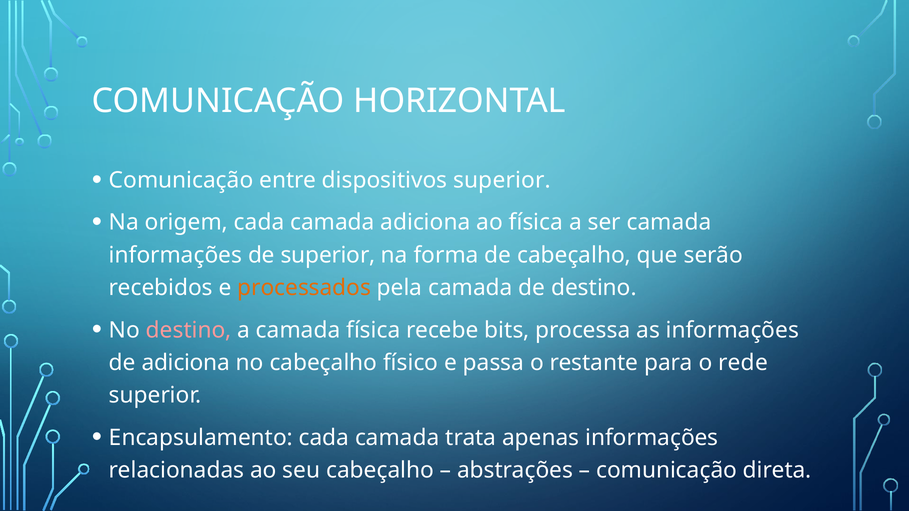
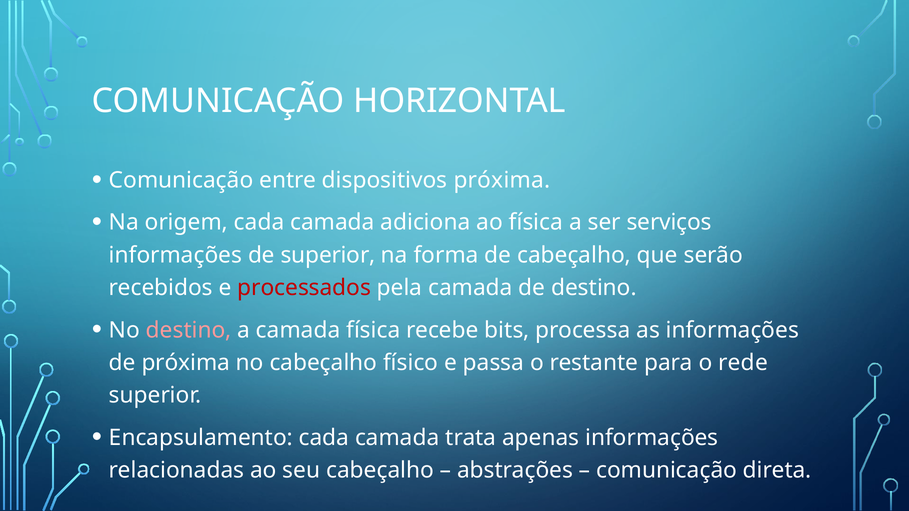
dispositivos superior: superior -> próxima
ser camada: camada -> serviços
processados colour: orange -> red
de adiciona: adiciona -> próxima
